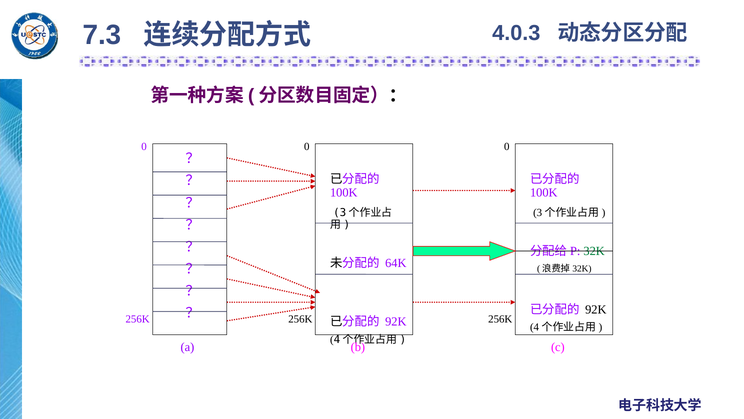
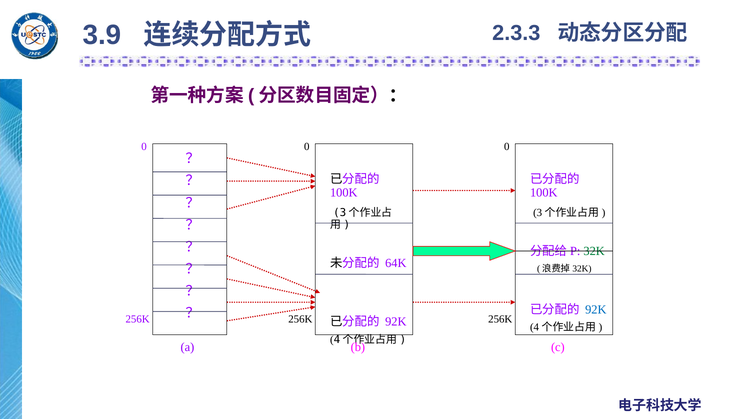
7.3: 7.3 -> 3.9
4.0.3: 4.0.3 -> 2.3.3
92K at (596, 309) colour: black -> blue
